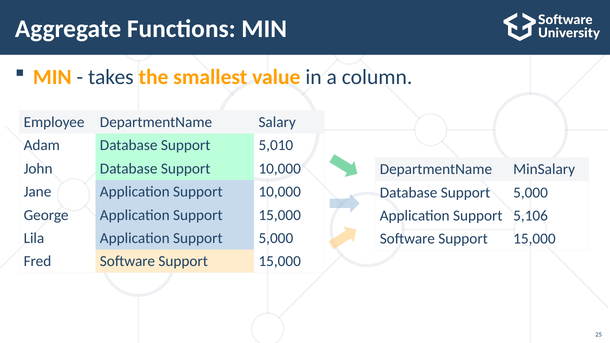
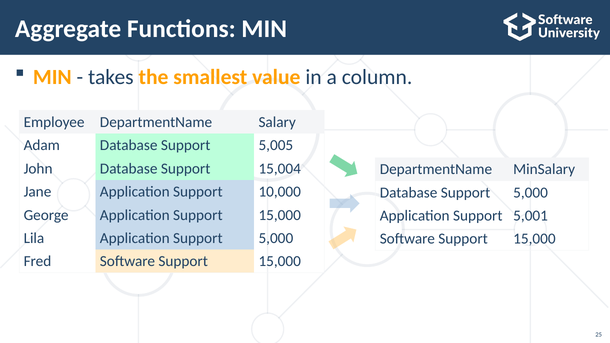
5,010: 5,010 -> 5,005
Database Support 10,000: 10,000 -> 15,004
5,106: 5,106 -> 5,001
